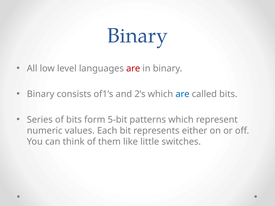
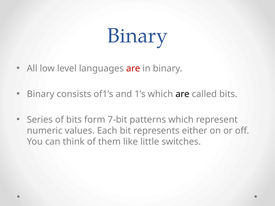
2’s: 2’s -> 1’s
are at (182, 94) colour: blue -> black
5-bit: 5-bit -> 7-bit
